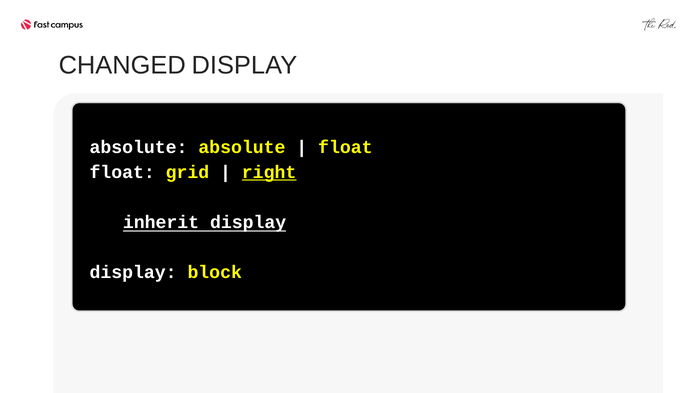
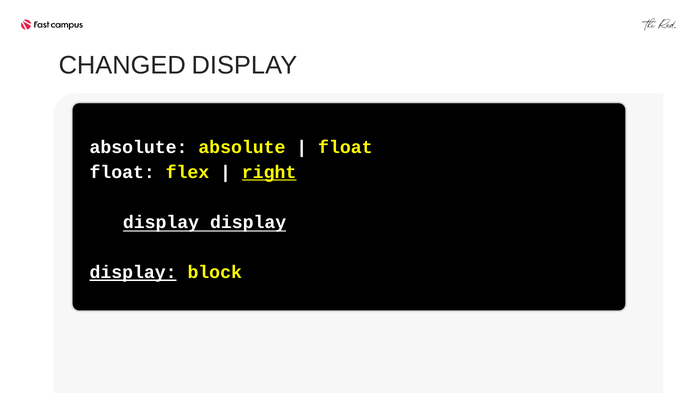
grid: grid -> flex
inherit at (161, 222): inherit -> display
display at (133, 272) underline: none -> present
